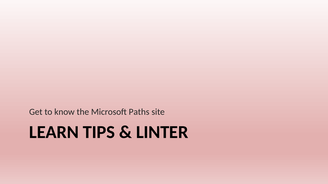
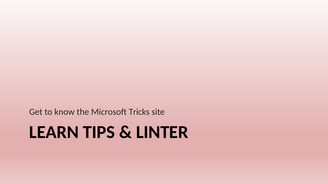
Paths: Paths -> Tricks
